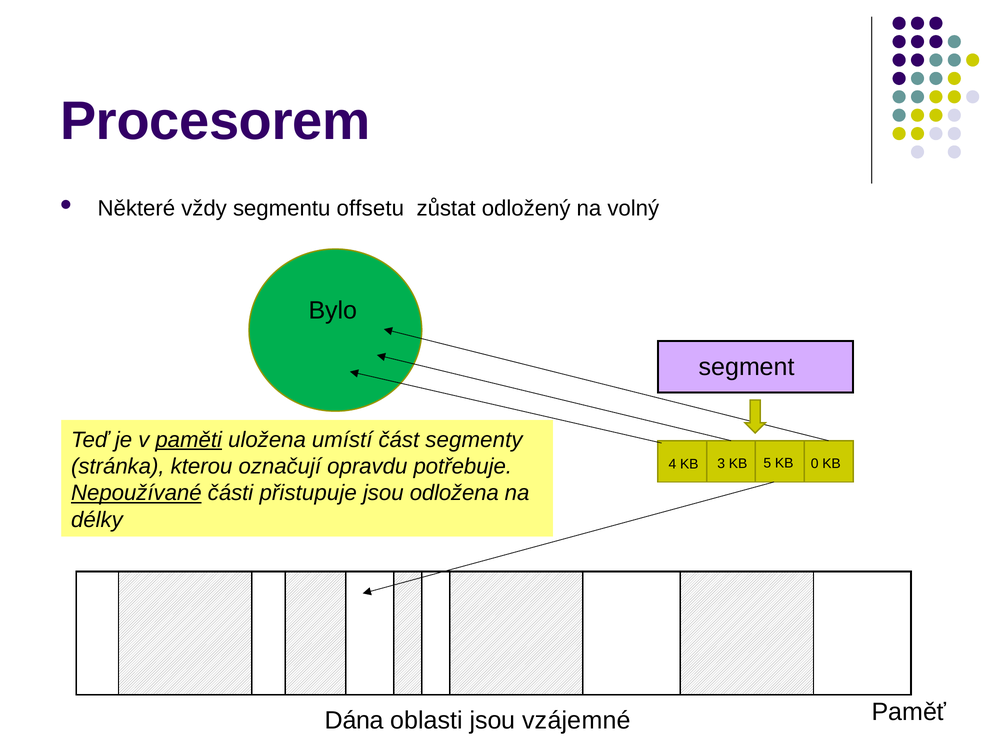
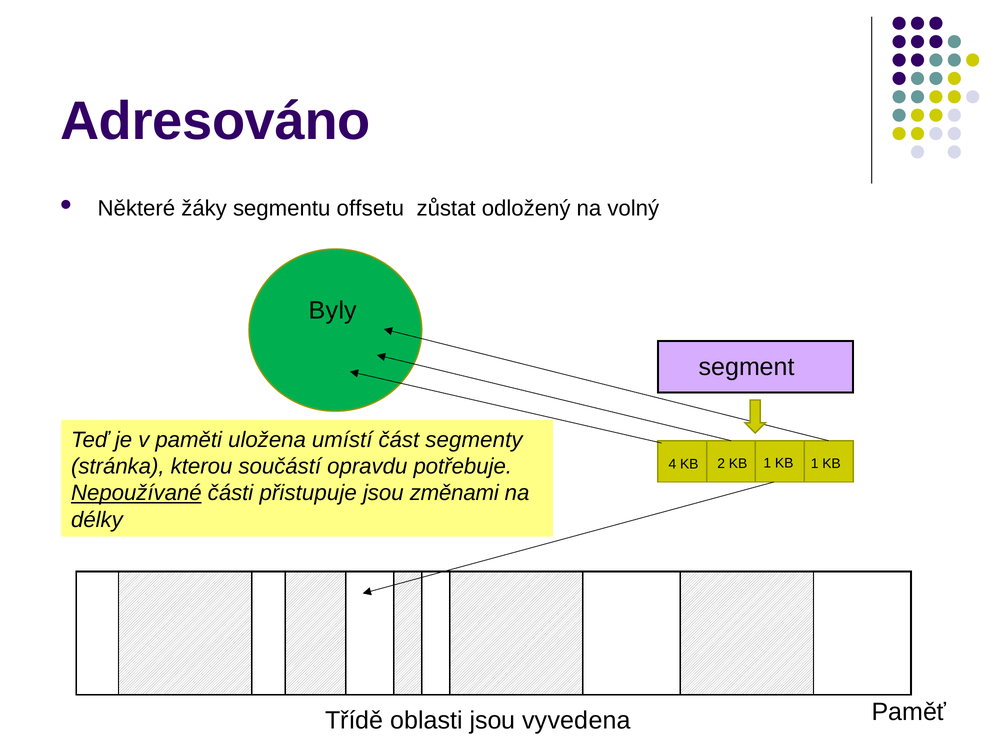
Procesorem: Procesorem -> Adresováno
vždy: vždy -> žáky
Bylo: Bylo -> Byly
paměti underline: present -> none
označují: označují -> součástí
3: 3 -> 2
5 at (767, 463): 5 -> 1
0 at (815, 464): 0 -> 1
odložena: odložena -> změnami
Dána: Dána -> Třídě
vzájemné: vzájemné -> vyvedena
